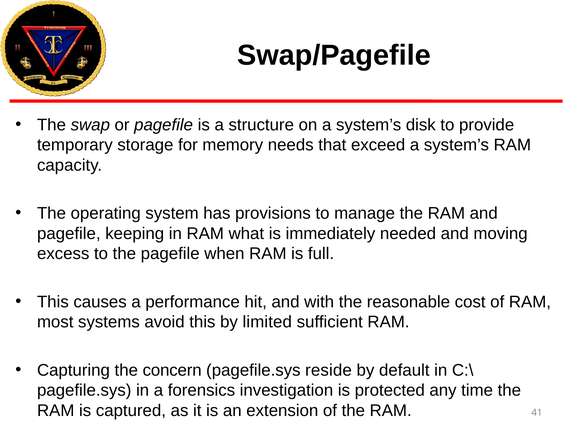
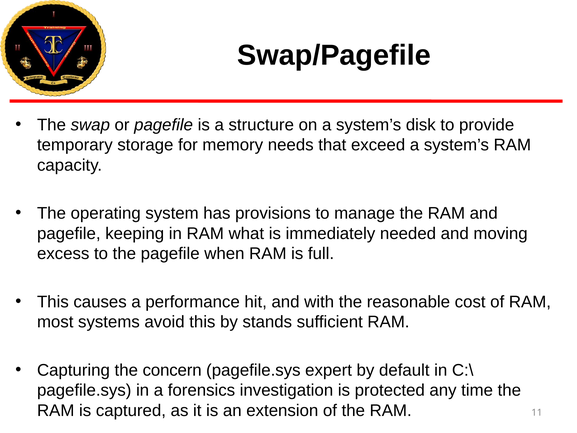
limited: limited -> stands
reside: reside -> expert
41: 41 -> 11
